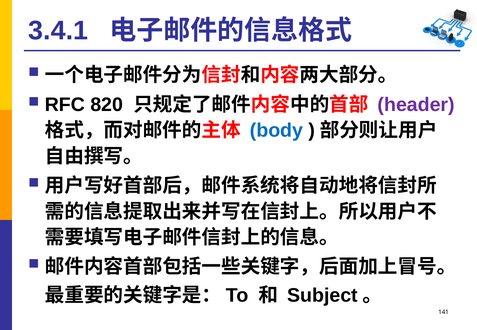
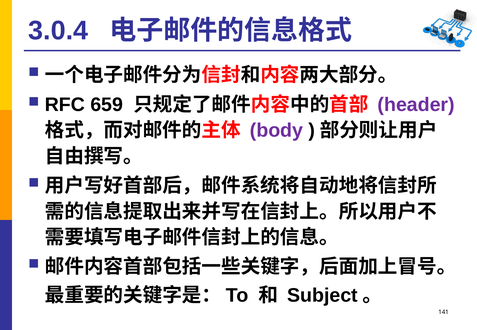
3.4.1: 3.4.1 -> 3.0.4
820: 820 -> 659
body colour: blue -> purple
